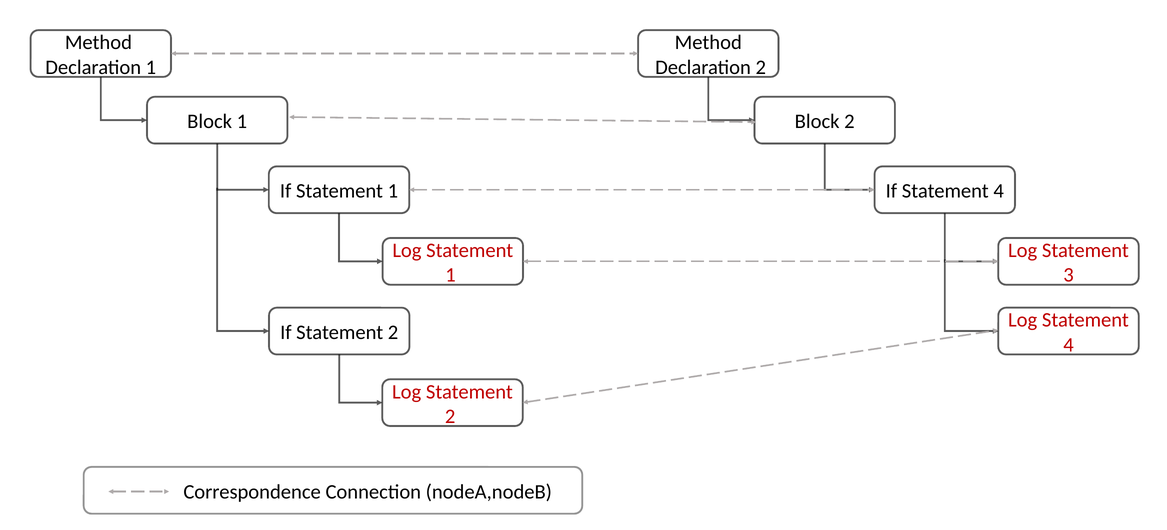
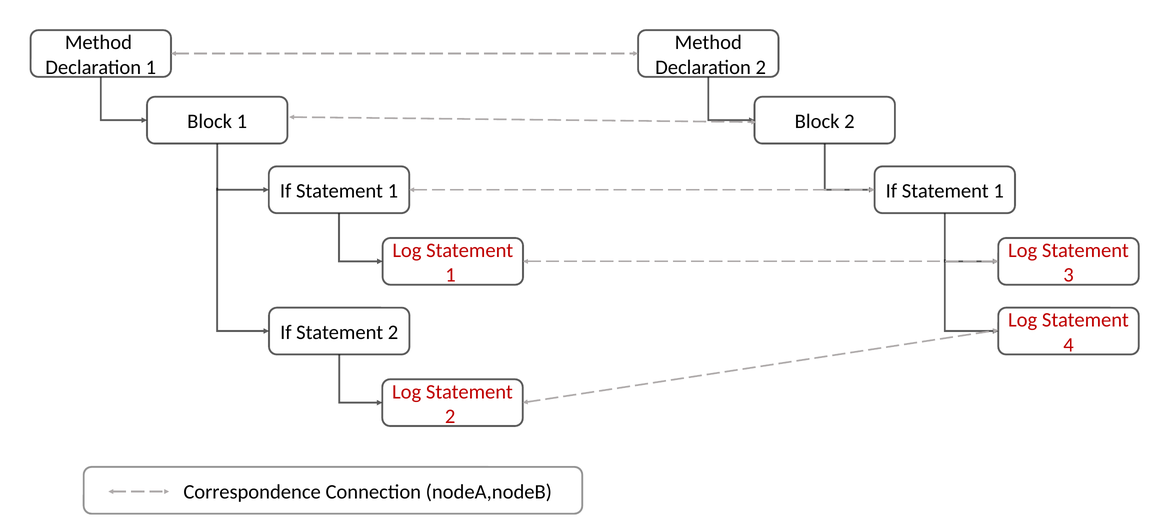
4 at (999, 191): 4 -> 1
